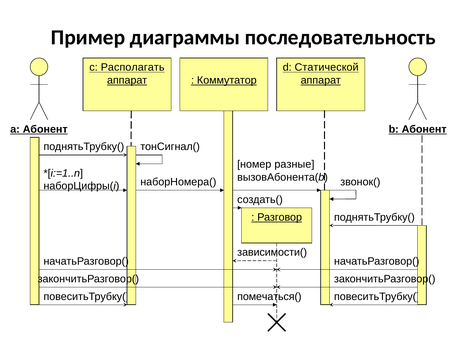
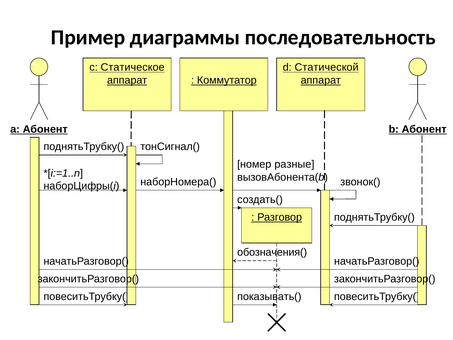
Располагать: Располагать -> Статическое
зависимости(: зависимости( -> обозначения(
помечаться(: помечаться( -> показывать(
